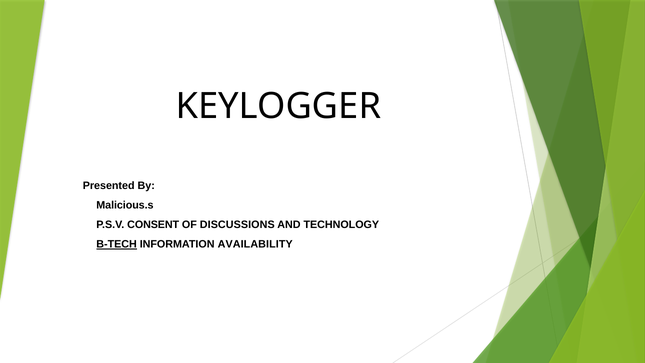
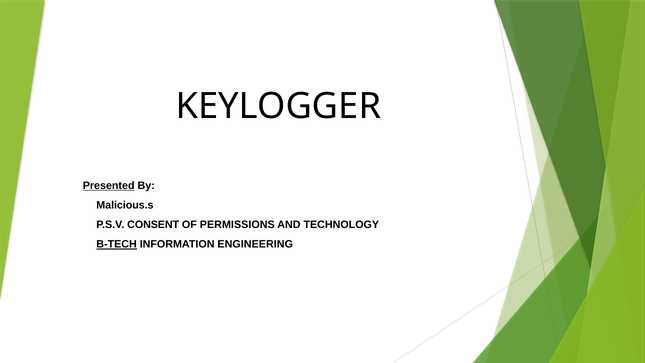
Presented underline: none -> present
DISCUSSIONS: DISCUSSIONS -> PERMISSIONS
AVAILABILITY: AVAILABILITY -> ENGINEERING
